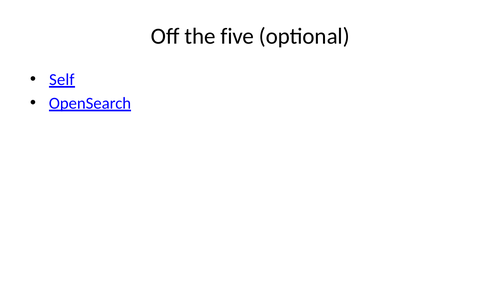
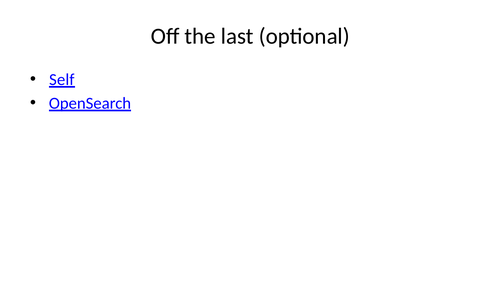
five: five -> last
